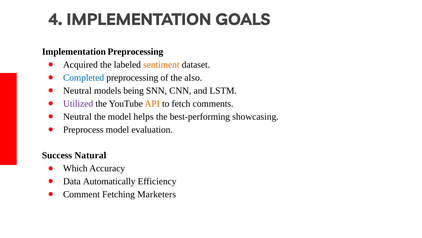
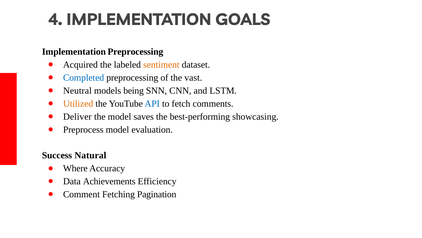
also: also -> vast
Utilized colour: purple -> orange
API colour: orange -> blue
Neutral at (77, 116): Neutral -> Deliver
helps: helps -> saves
Which: Which -> Where
Automatically: Automatically -> Achievements
Marketers: Marketers -> Pagination
